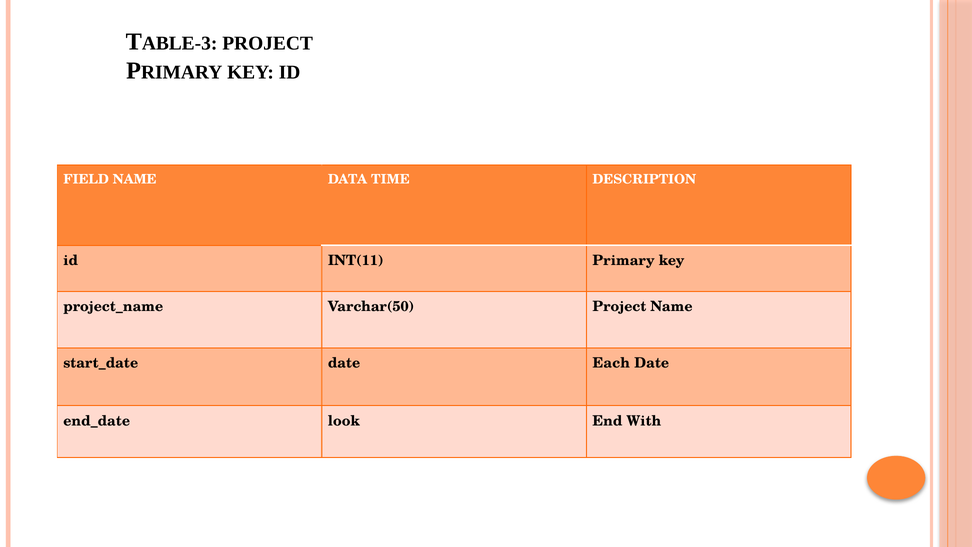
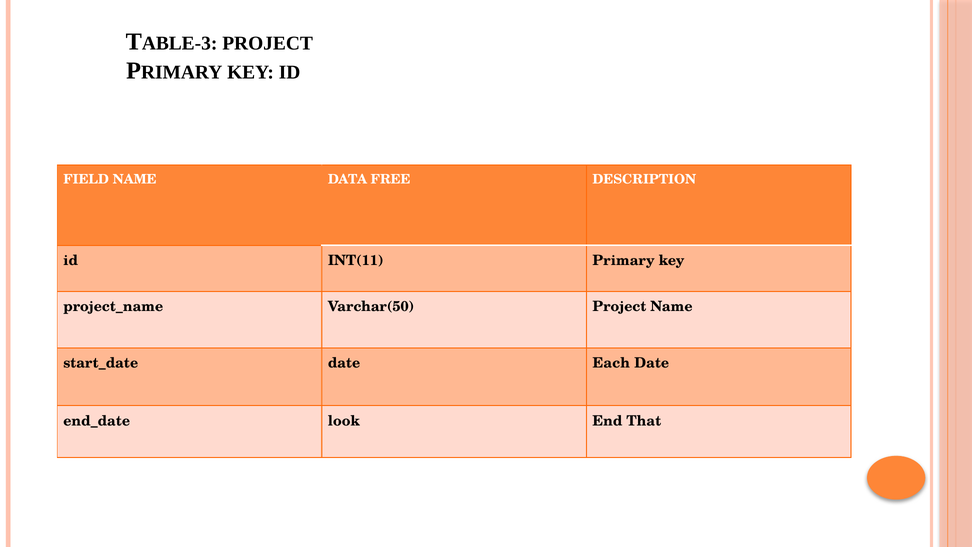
TIME: TIME -> FREE
With: With -> That
